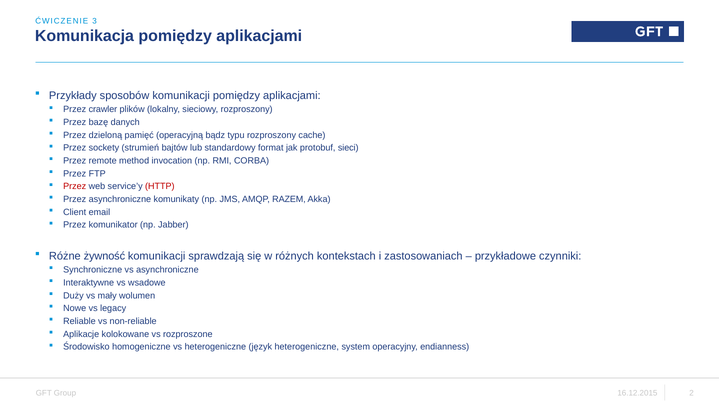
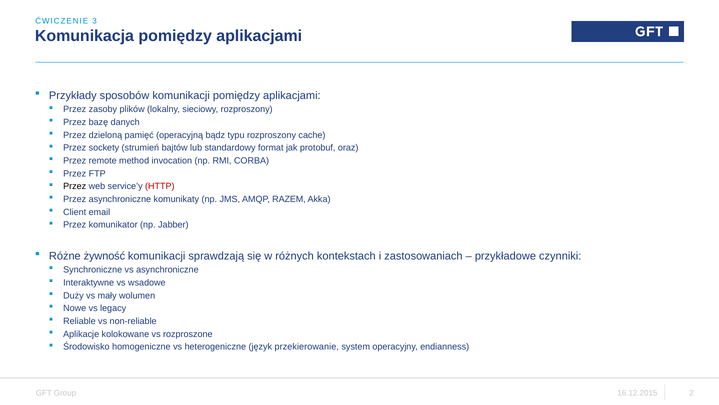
crawler: crawler -> zasoby
sieci: sieci -> oraz
Przez at (75, 186) colour: red -> black
język heterogeniczne: heterogeniczne -> przekierowanie
